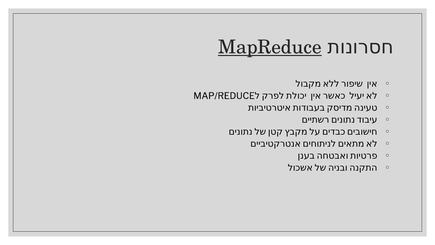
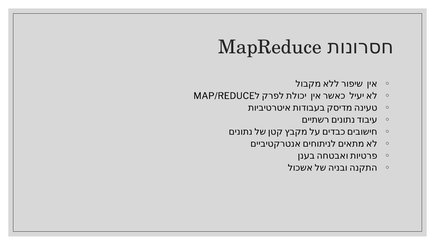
MapReduce underline: present -> none
